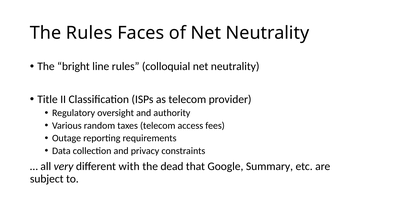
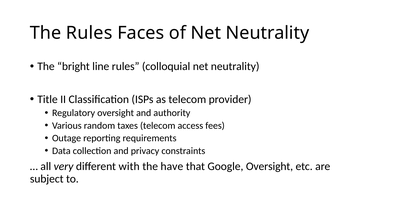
dead: dead -> have
Google Summary: Summary -> Oversight
